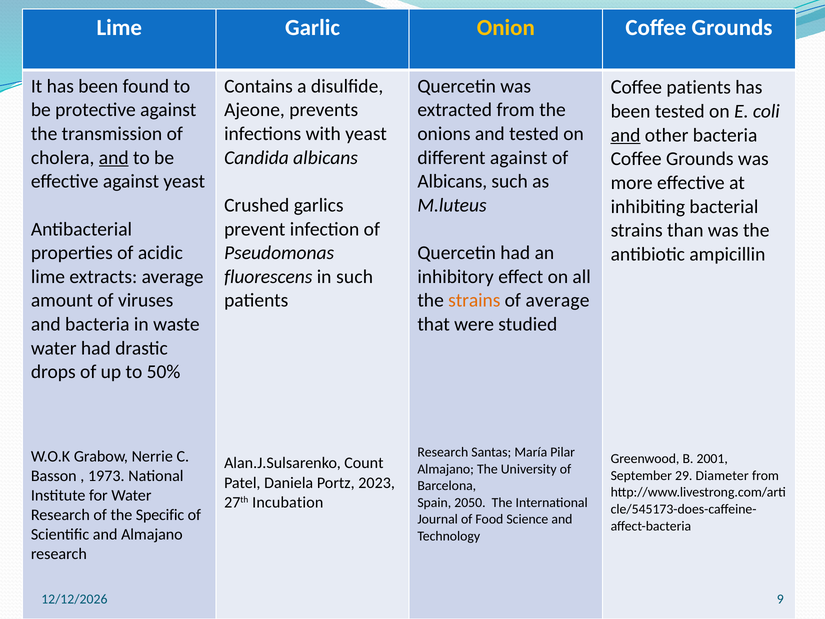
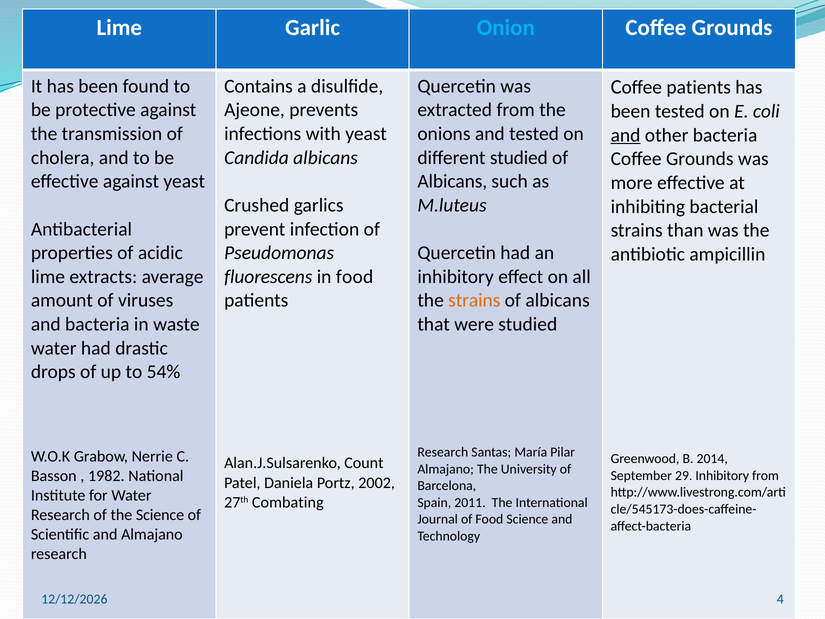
Onion colour: yellow -> light blue
and at (114, 158) underline: present -> none
different against: against -> studied
in such: such -> food
average at (558, 300): average -> albicans
50%: 50% -> 54%
2001: 2001 -> 2014
1973: 1973 -> 1982
29 Diameter: Diameter -> Inhibitory
2023: 2023 -> 2002
Incubation: Incubation -> Combating
2050: 2050 -> 2011
the Specific: Specific -> Science
9: 9 -> 4
